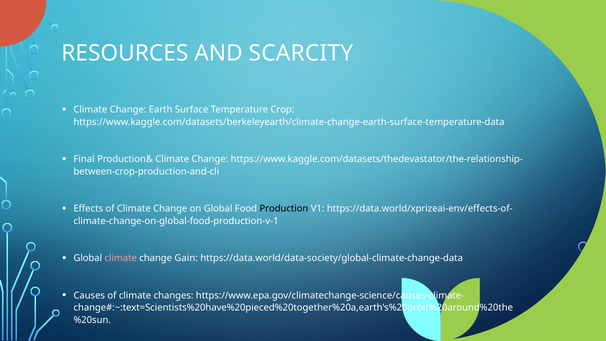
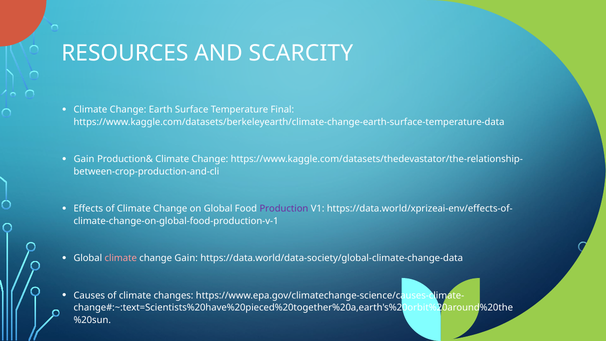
Crop: Crop -> Final
Final at (84, 159): Final -> Gain
Production colour: black -> purple
